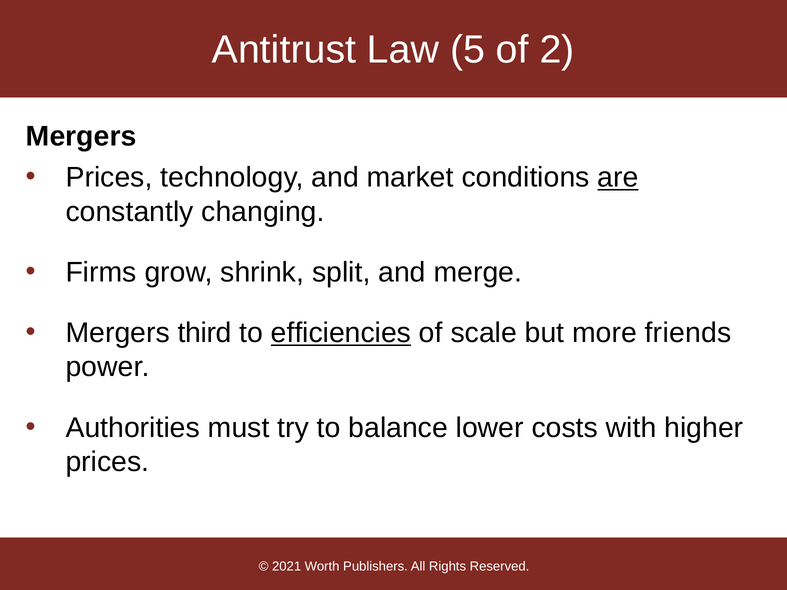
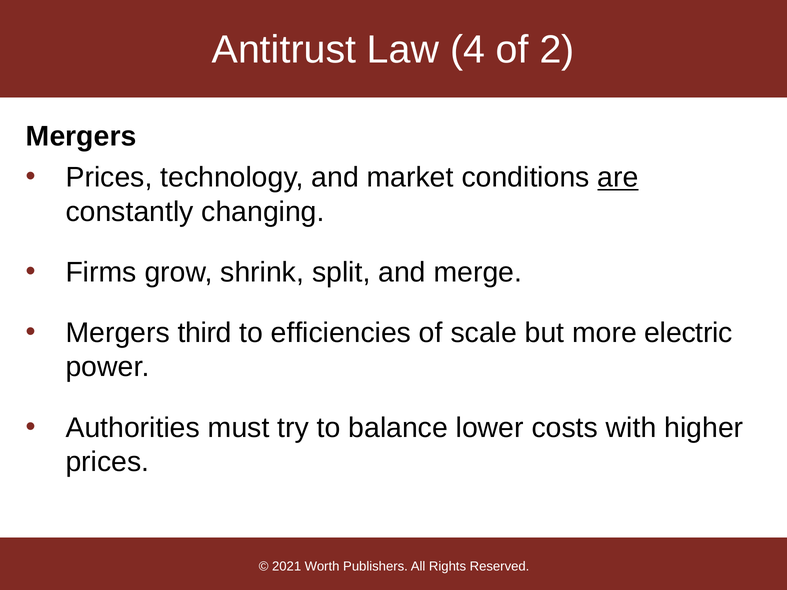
5: 5 -> 4
efficiencies underline: present -> none
friends: friends -> electric
